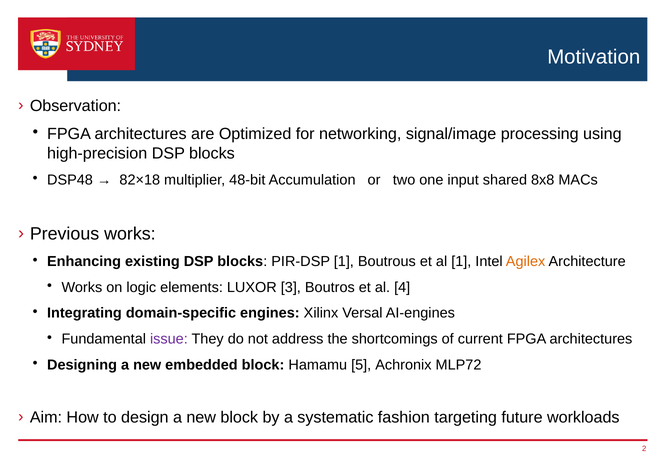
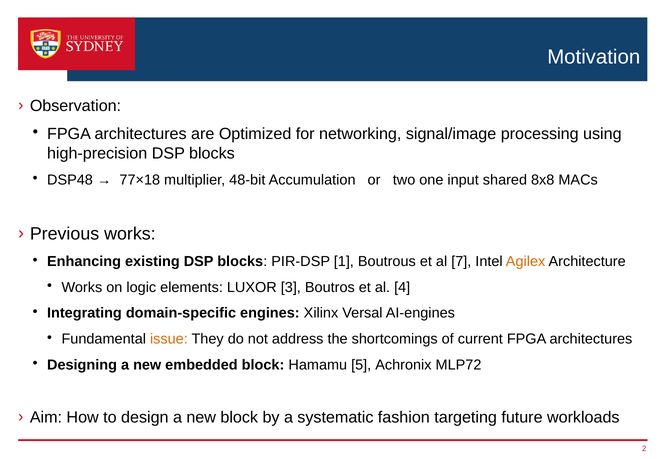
82×18: 82×18 -> 77×18
al 1: 1 -> 7
issue colour: purple -> orange
